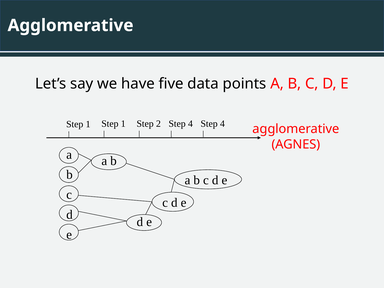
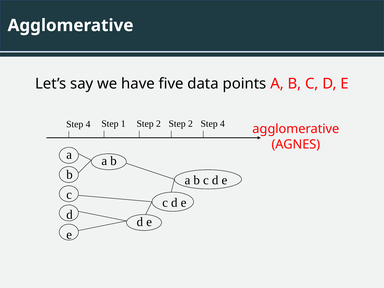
1 at (88, 124): 1 -> 4
2 Step 4: 4 -> 2
